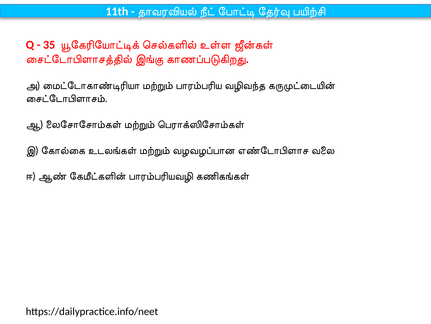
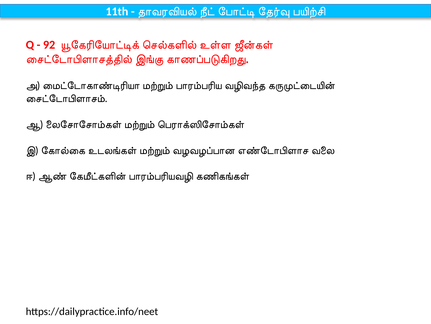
35: 35 -> 92
